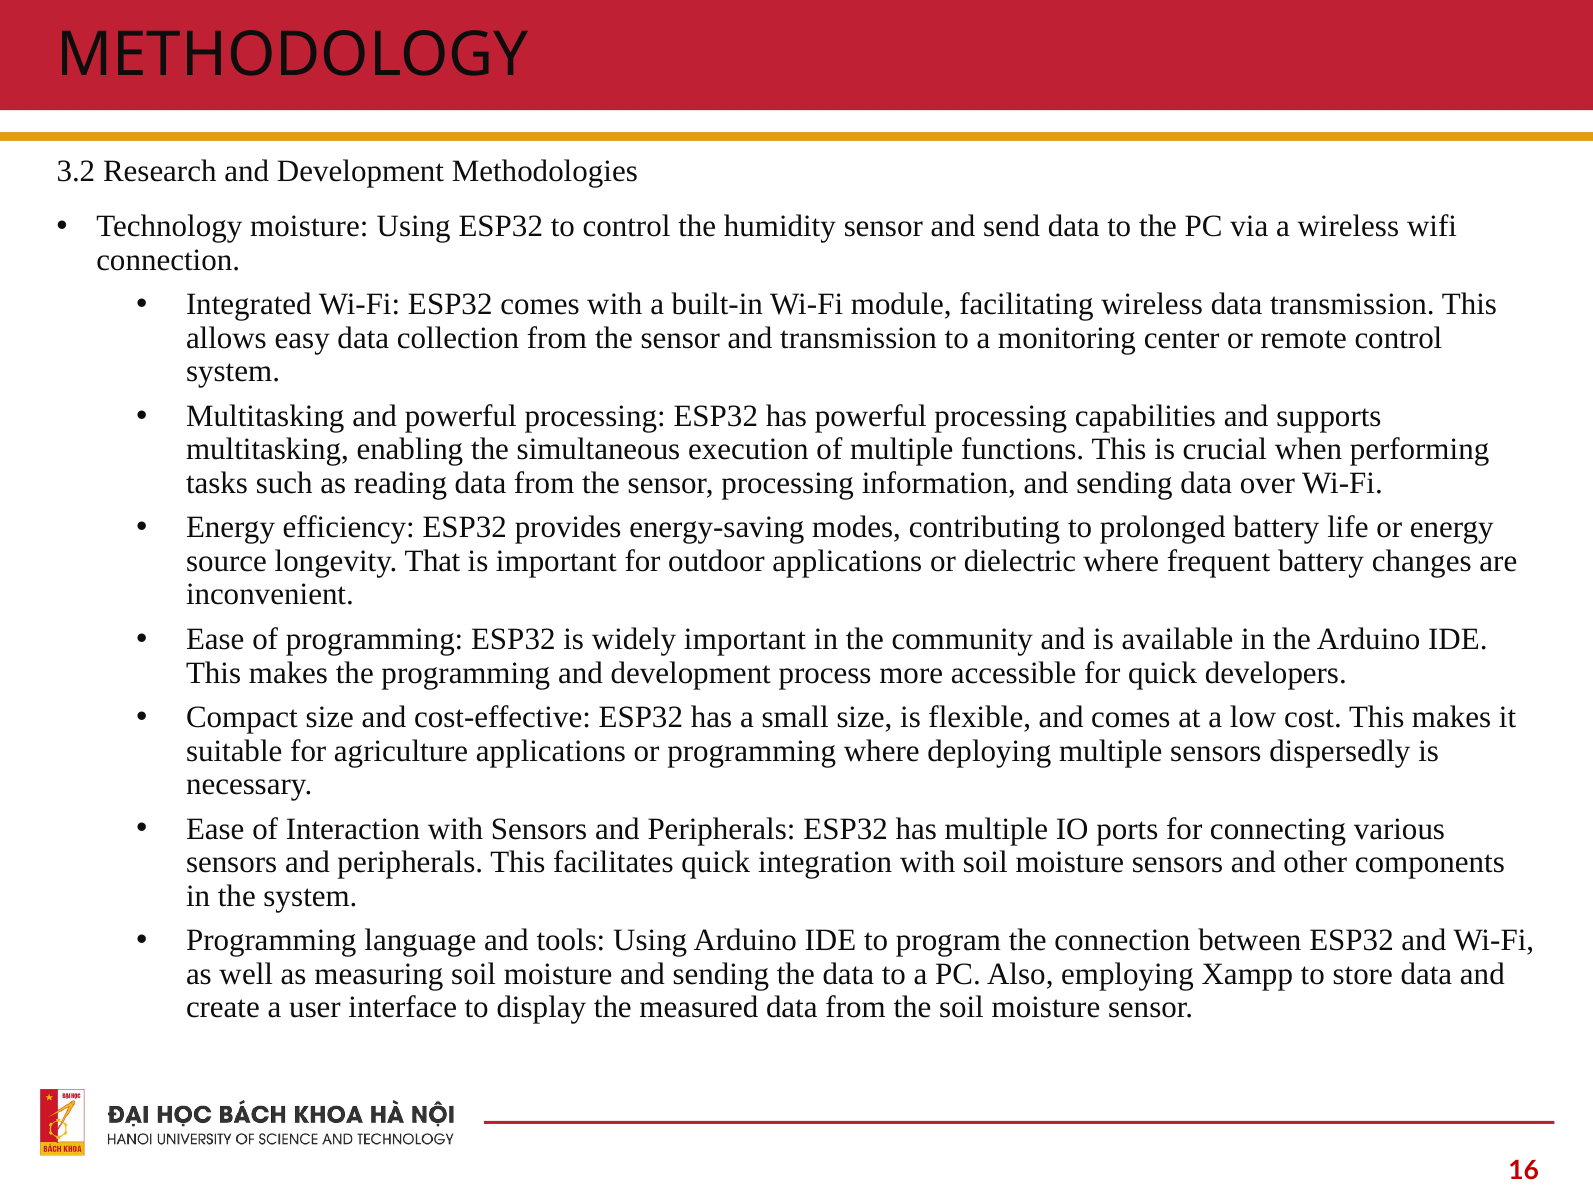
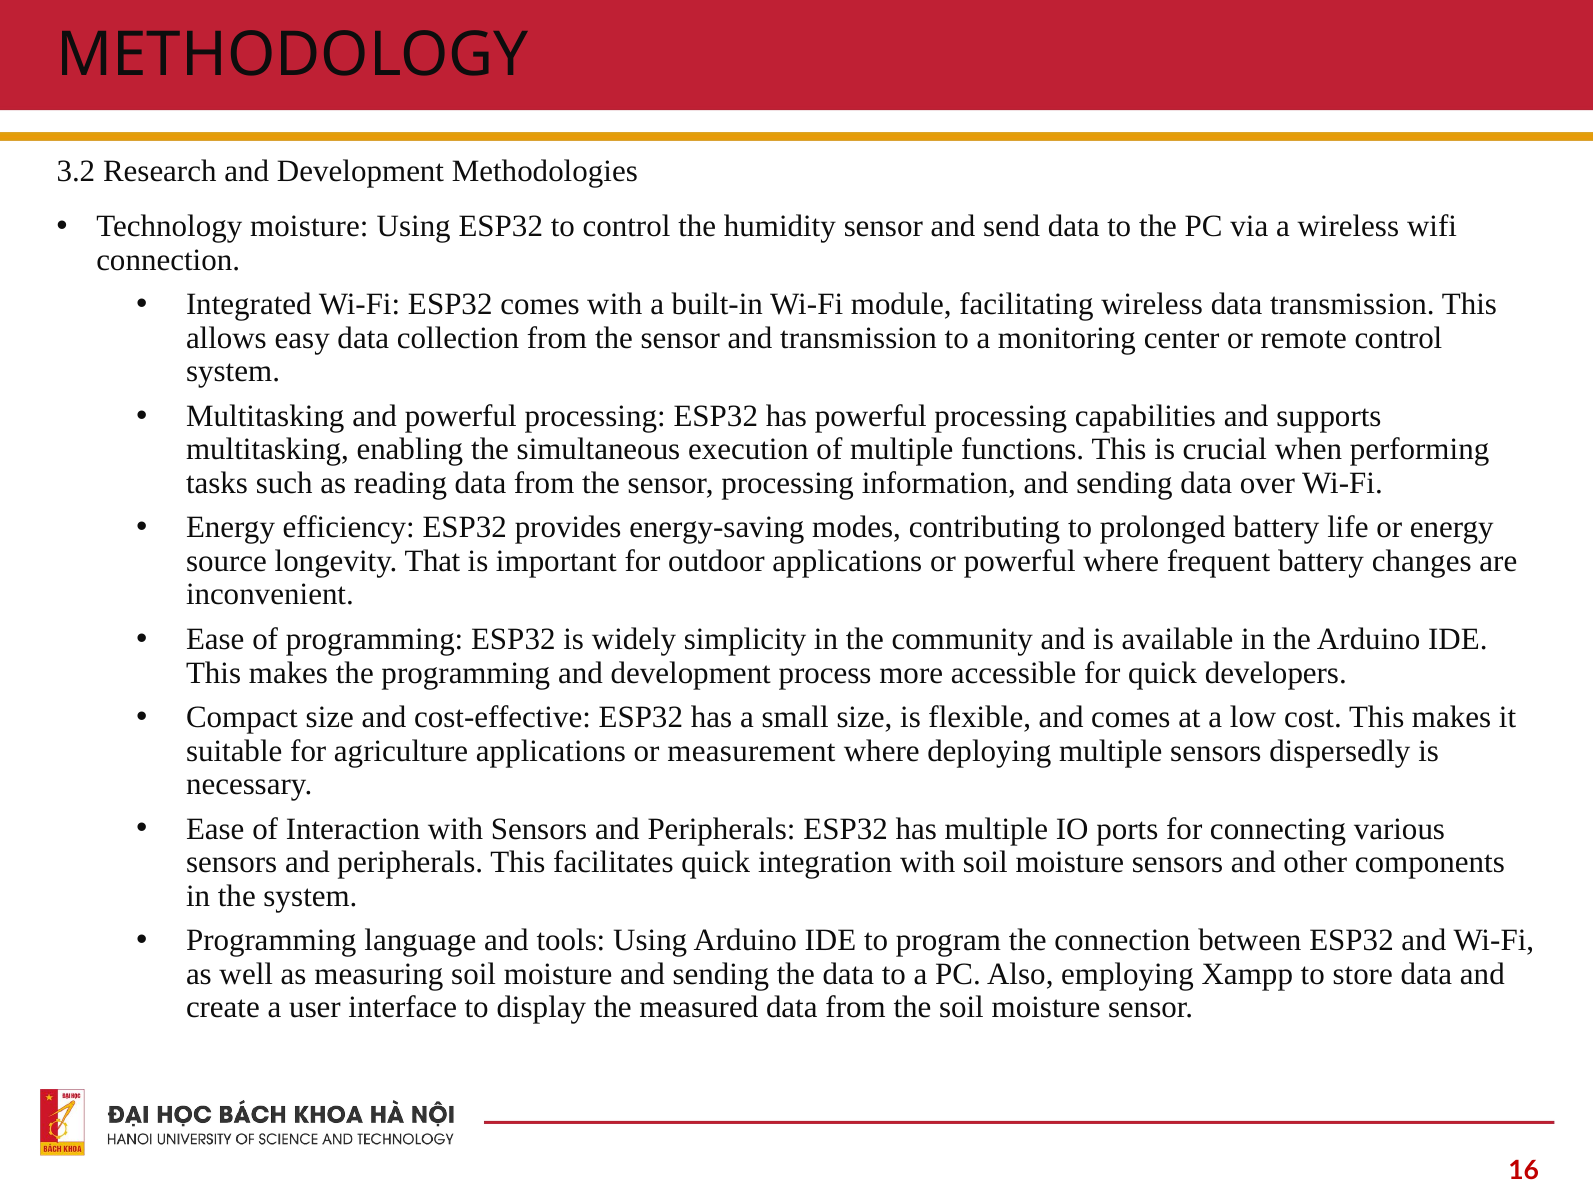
or dielectric: dielectric -> powerful
widely important: important -> simplicity
or programming: programming -> measurement
